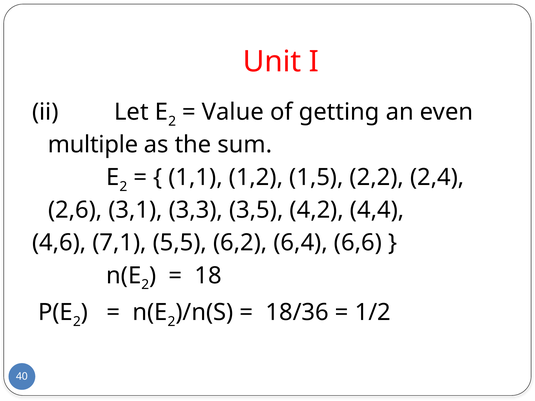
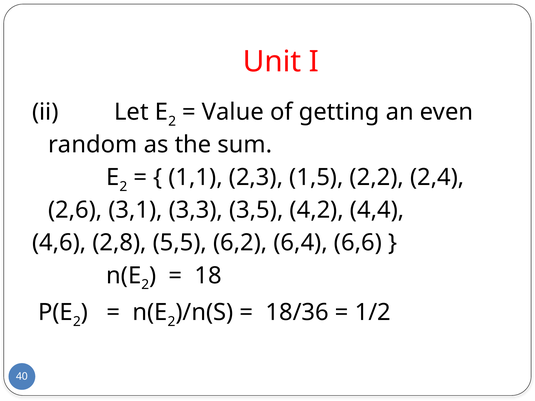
multiple: multiple -> random
1,2: 1,2 -> 2,3
7,1: 7,1 -> 2,8
